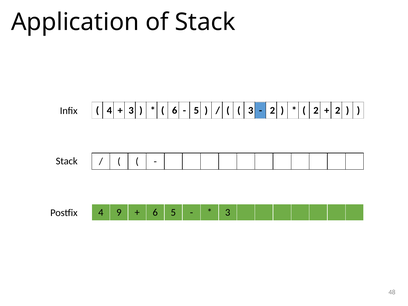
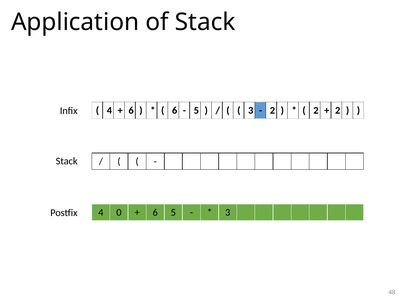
3 at (131, 110): 3 -> 6
9: 9 -> 0
